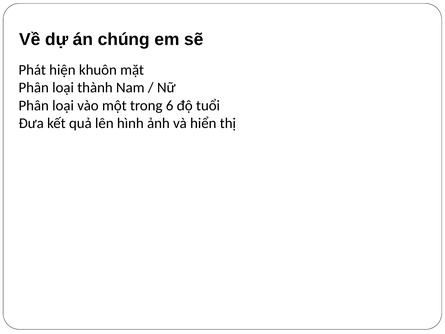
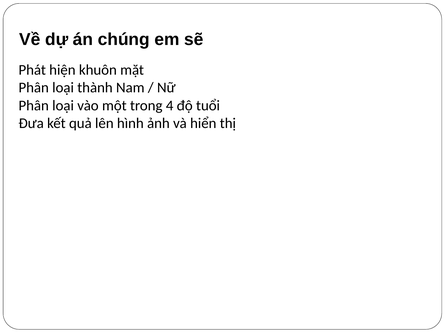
6: 6 -> 4
